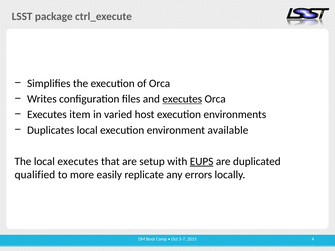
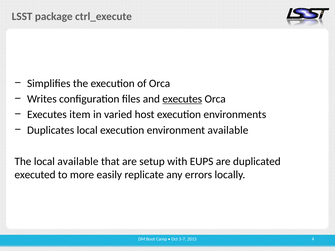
local executes: executes -> available
EUPS underline: present -> none
qualified: qualified -> executed
